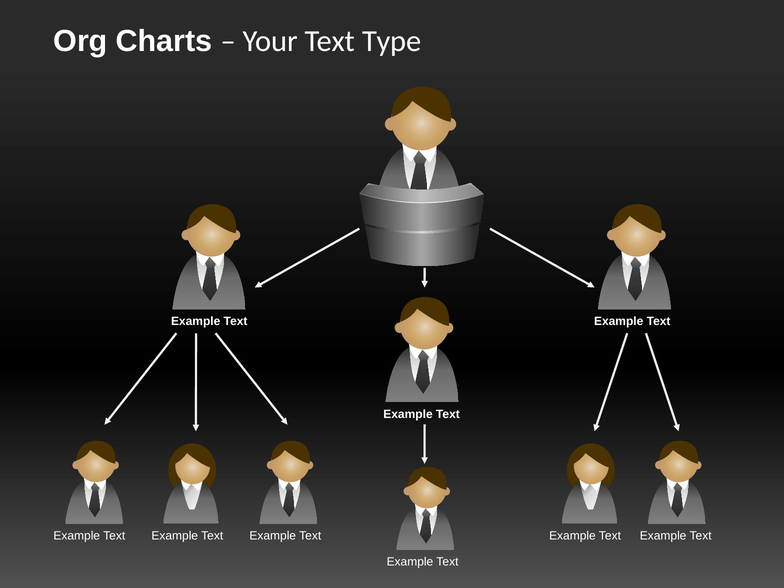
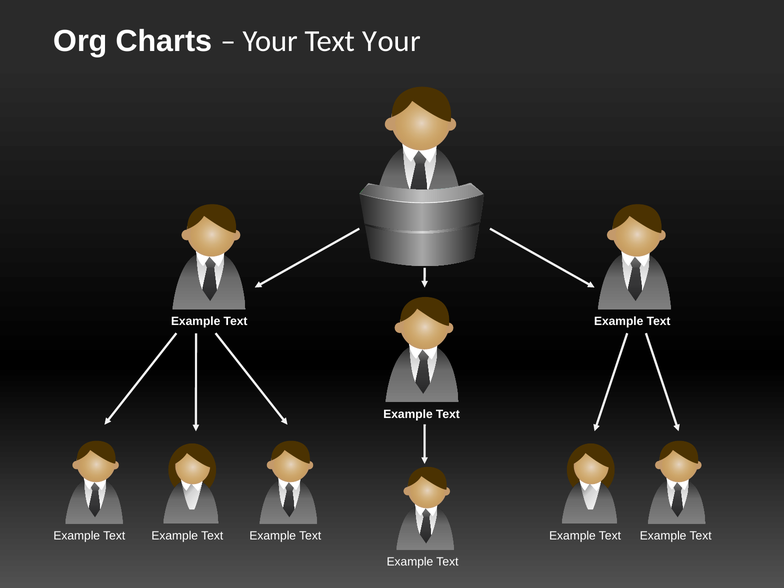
Text Type: Type -> Your
